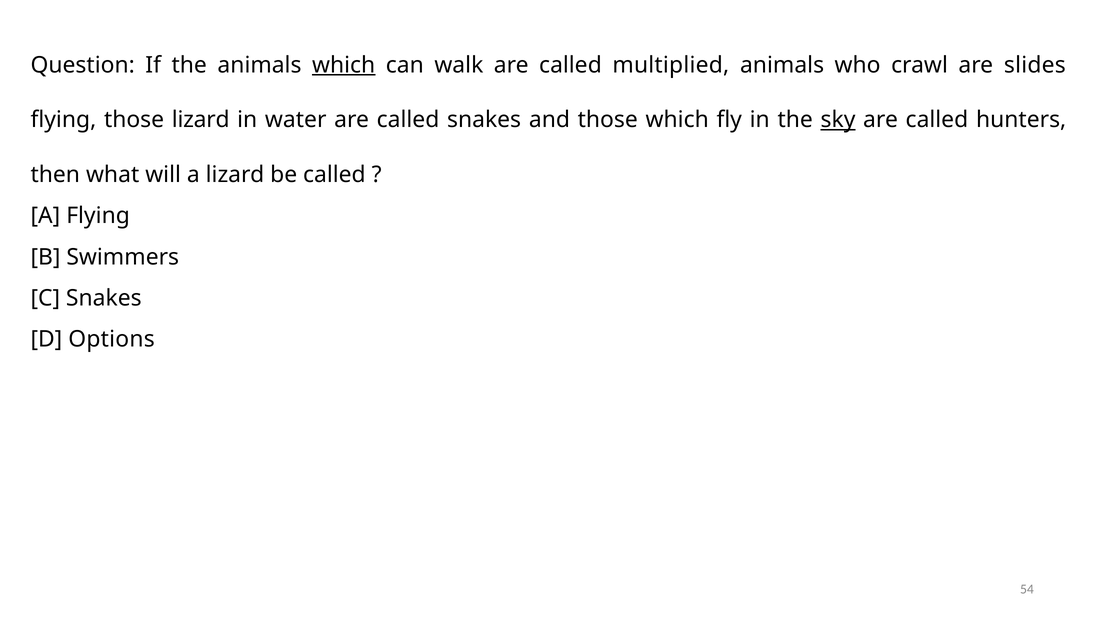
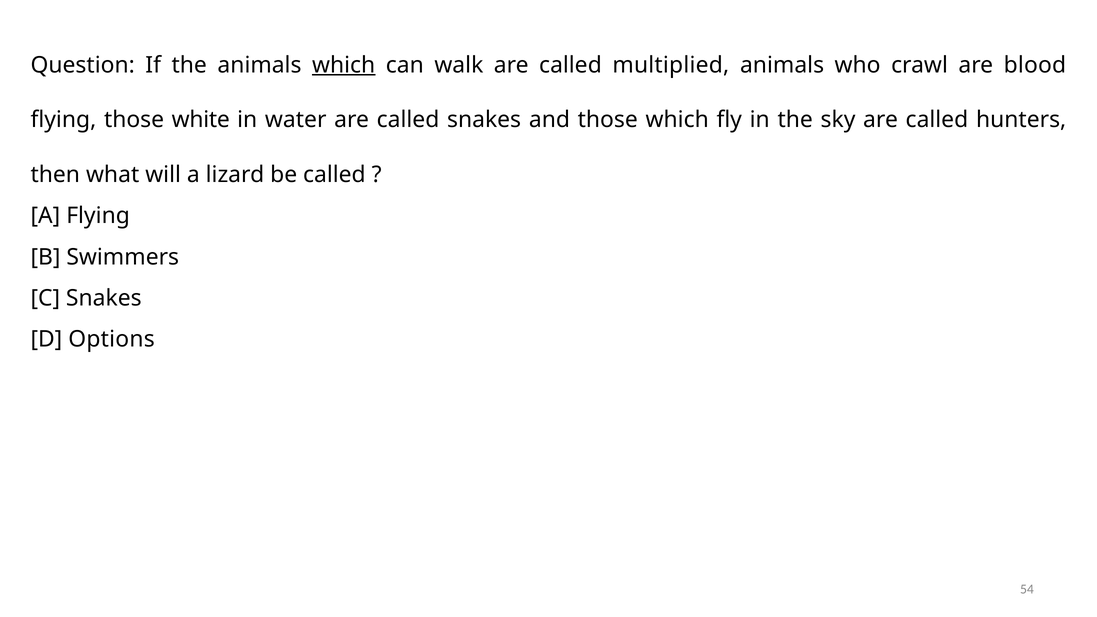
slides: slides -> blood
those lizard: lizard -> white
sky underline: present -> none
